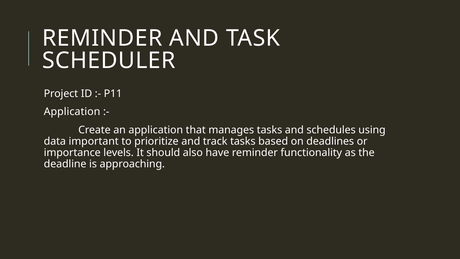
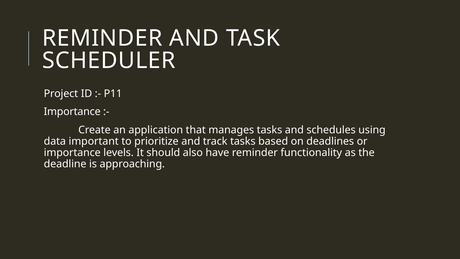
Application at (72, 112): Application -> Importance
